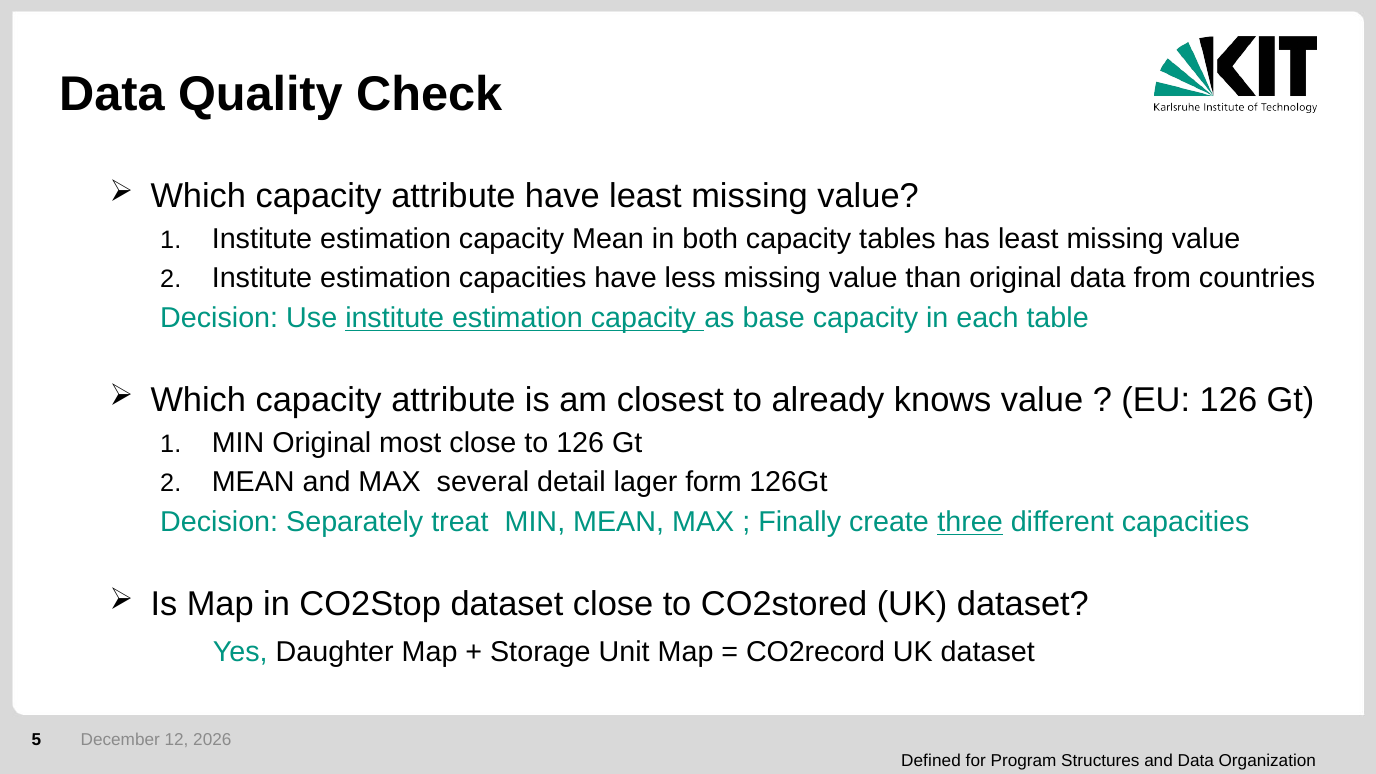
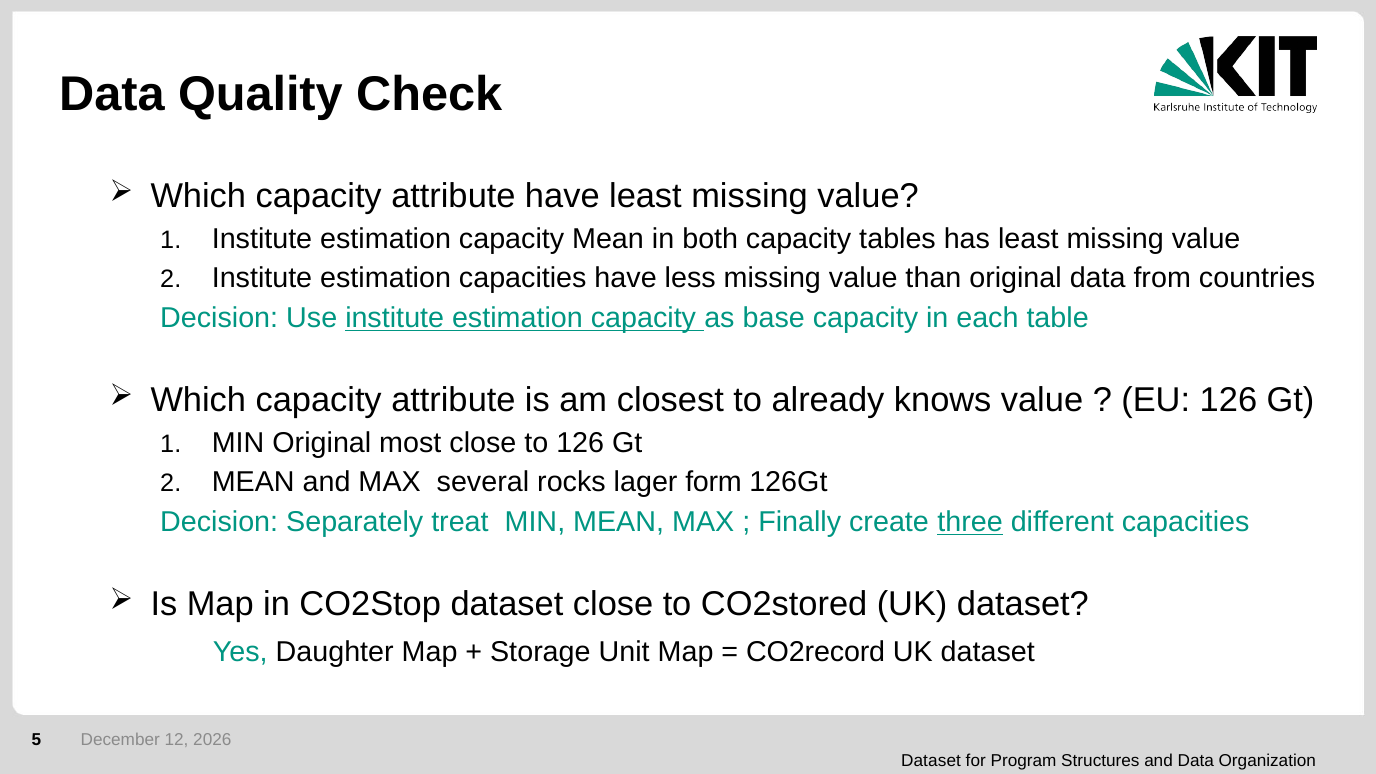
detail: detail -> rocks
Defined at (931, 760): Defined -> Dataset
